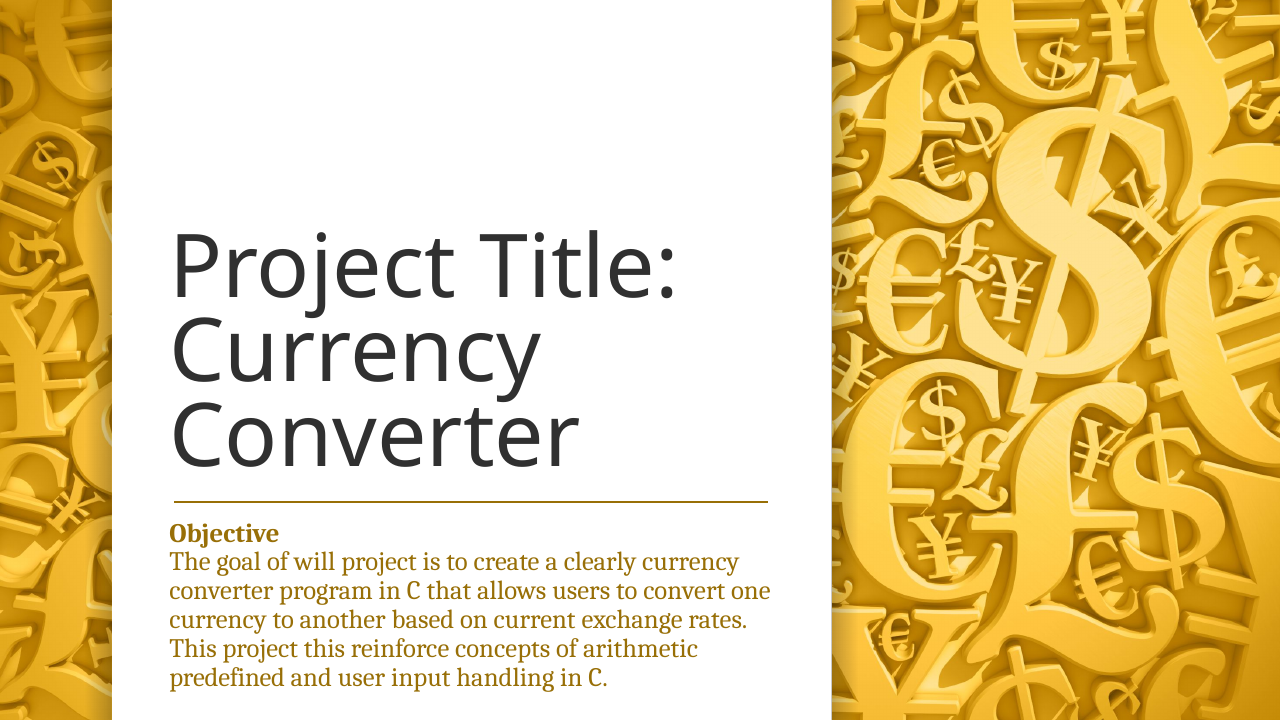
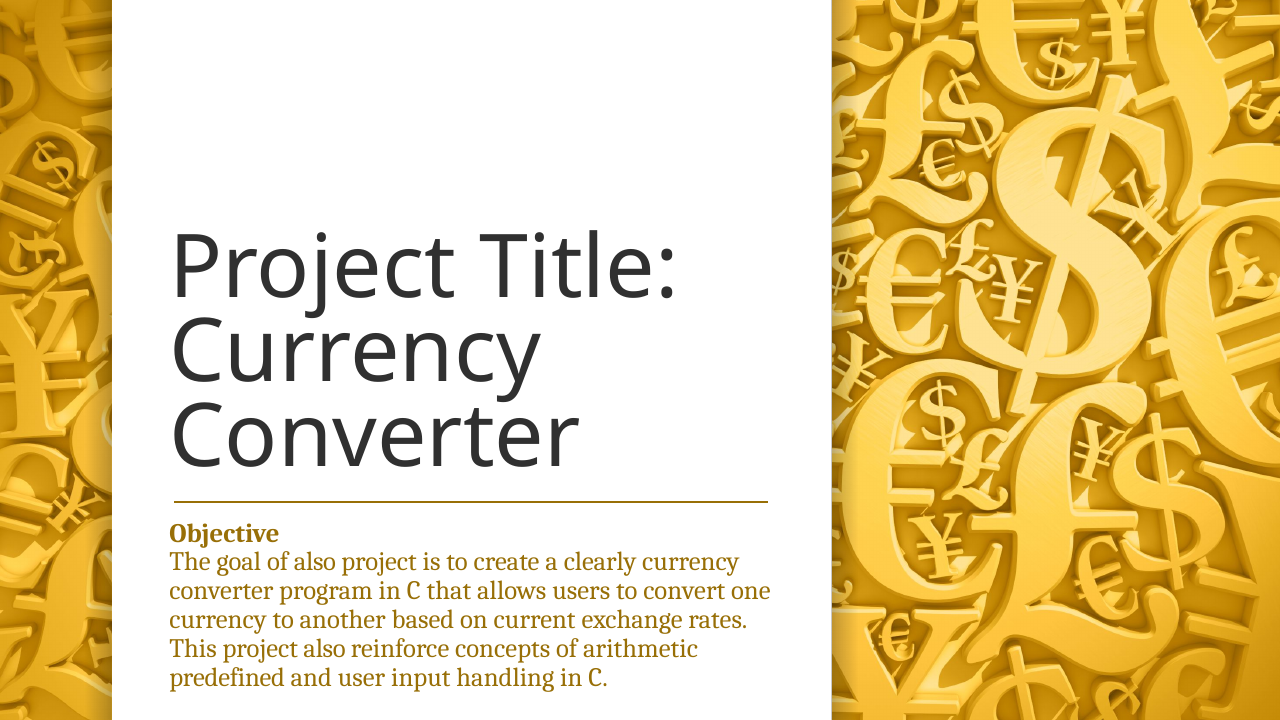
of will: will -> also
project this: this -> also
